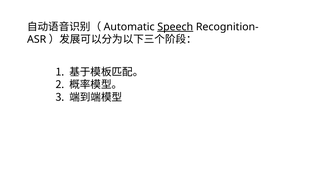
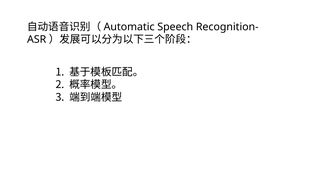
Speech underline: present -> none
